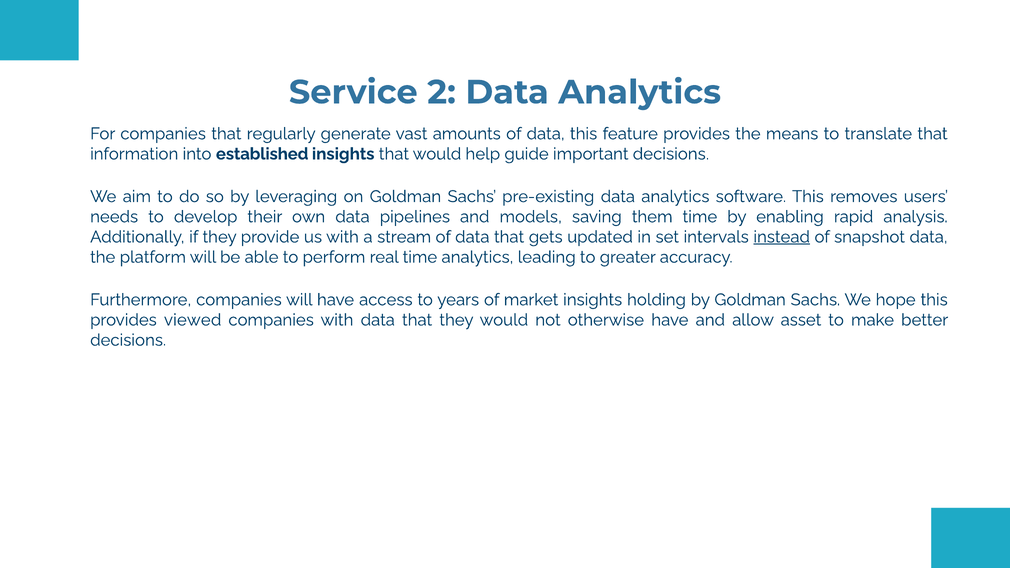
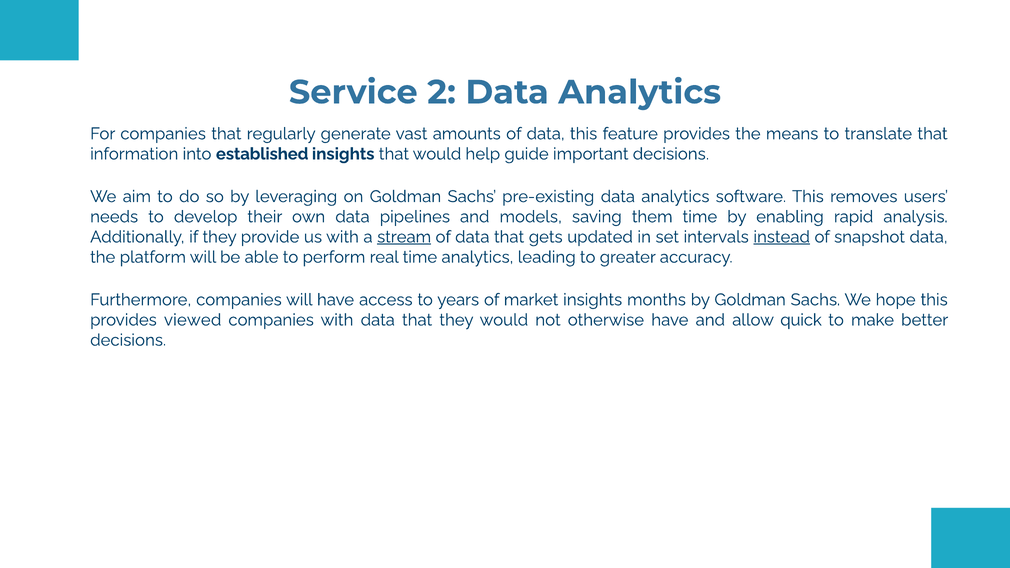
stream underline: none -> present
holding: holding -> months
asset: asset -> quick
